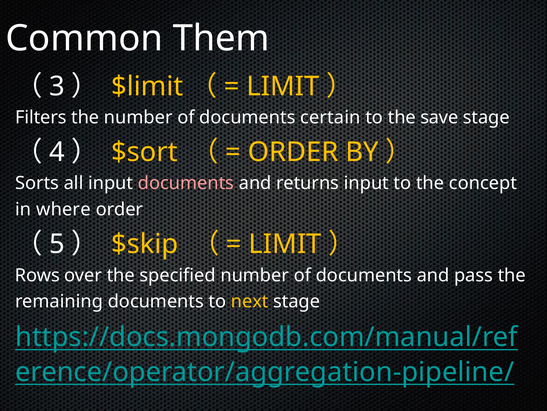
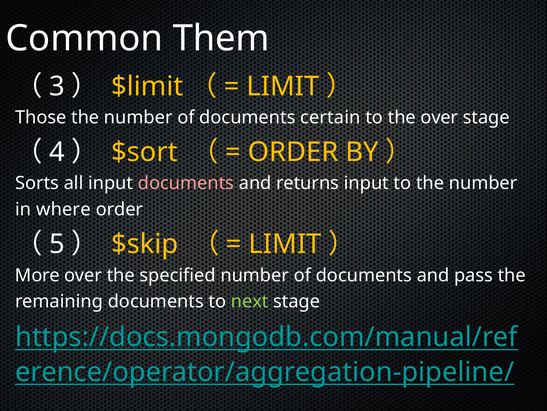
Filters: Filters -> Those
the save: save -> over
to the concept: concept -> number
Rows: Rows -> More
next colour: yellow -> light green
